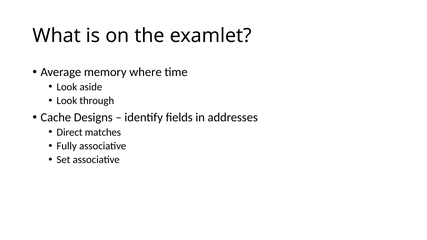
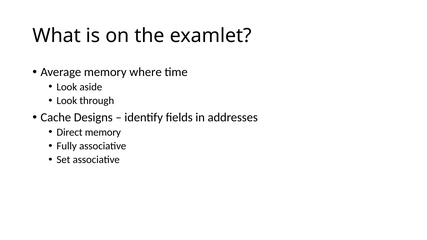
Direct matches: matches -> memory
